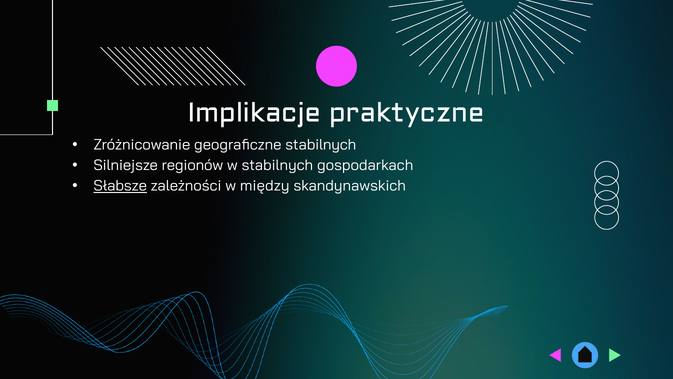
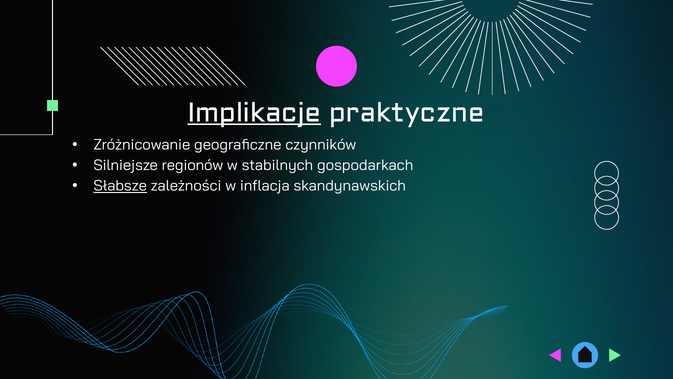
Implikacje underline: none -> present
geograficzne stabilnych: stabilnych -> czynników
między: między -> inflacja
